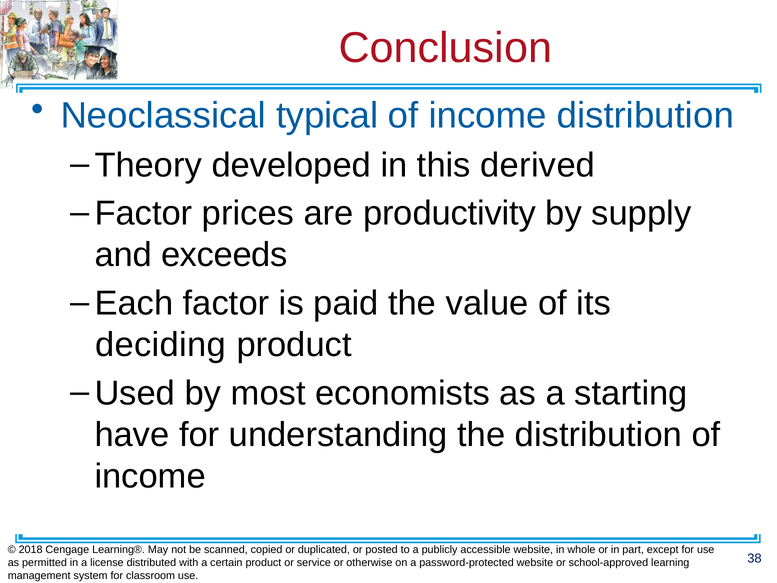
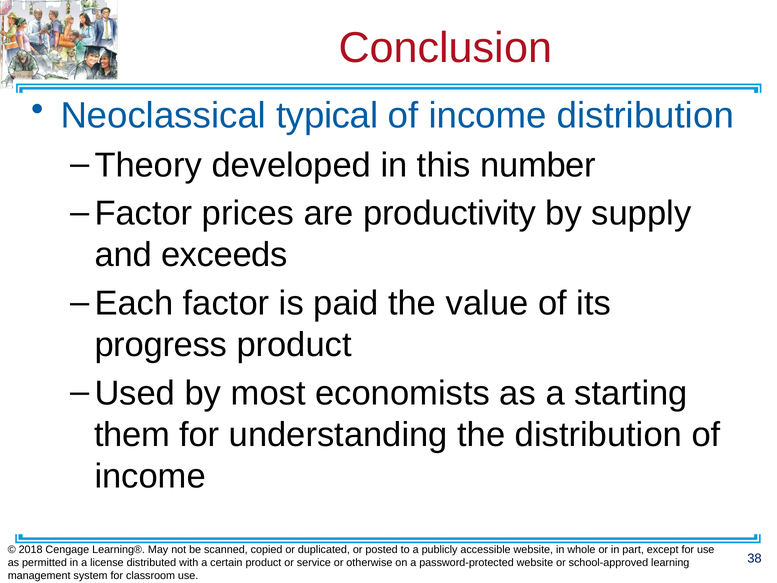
derived: derived -> number
deciding: deciding -> progress
have: have -> them
